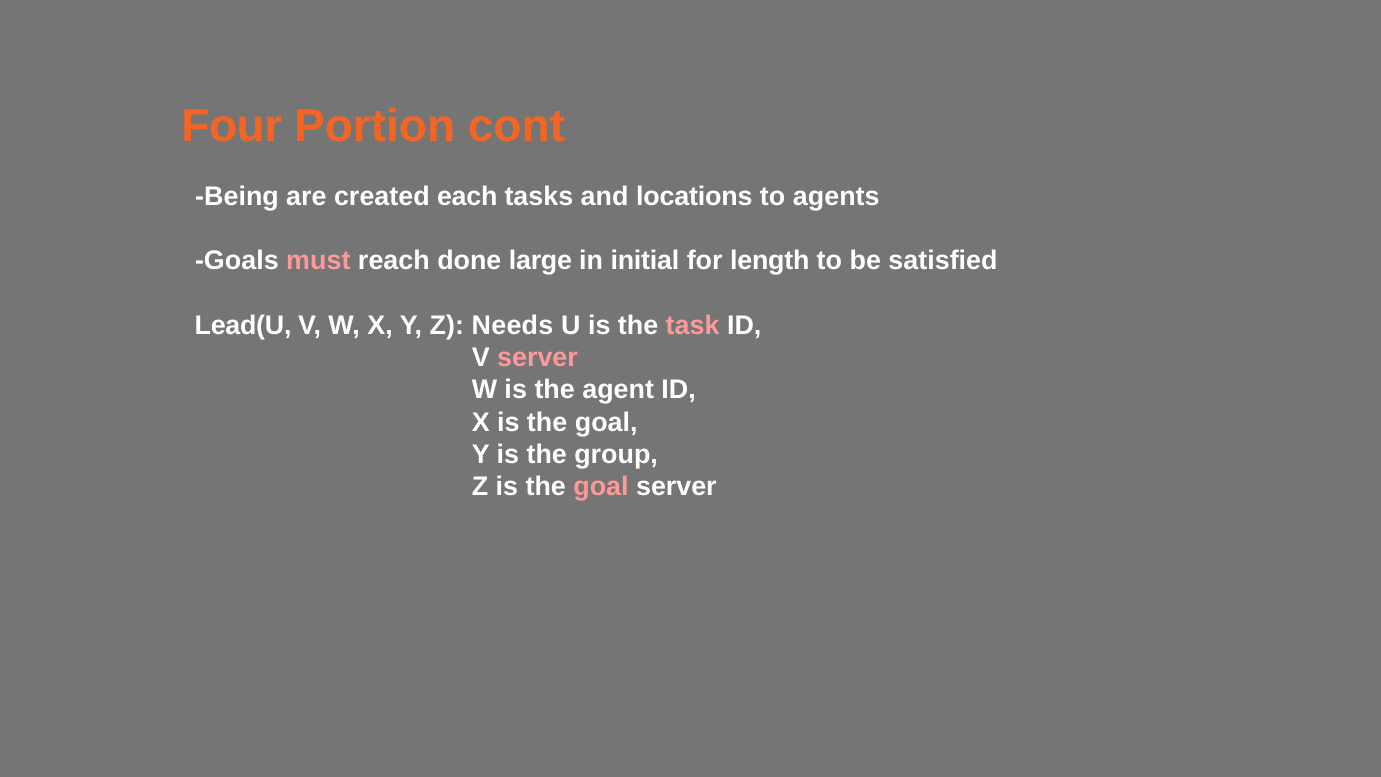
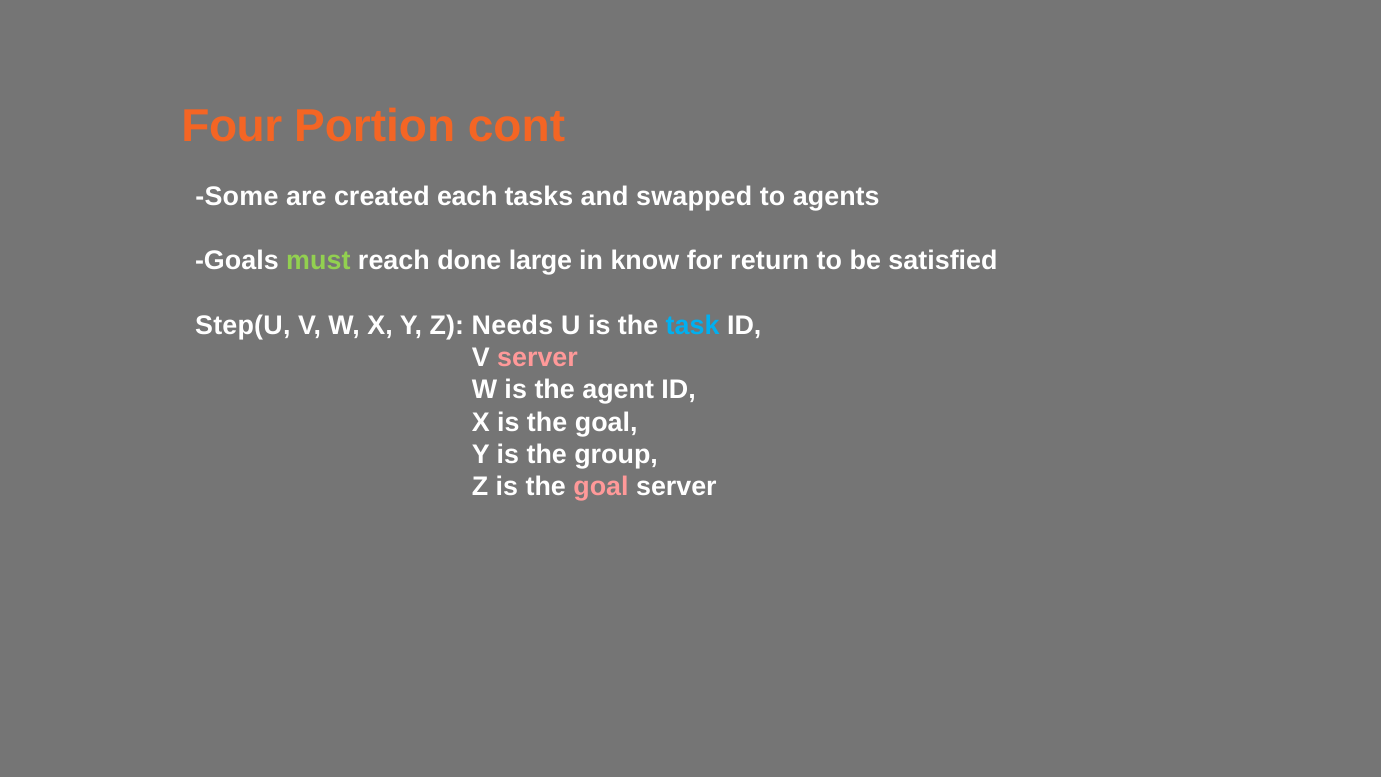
Being: Being -> Some
locations: locations -> swapped
must colour: pink -> light green
initial: initial -> know
length: length -> return
Lead(U: Lead(U -> Step(U
task colour: pink -> light blue
